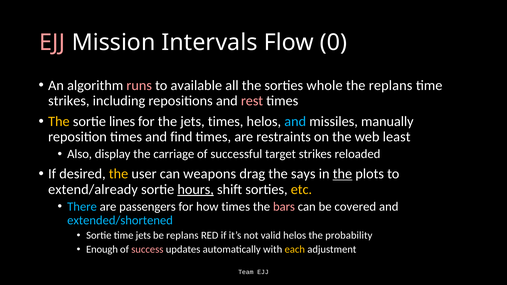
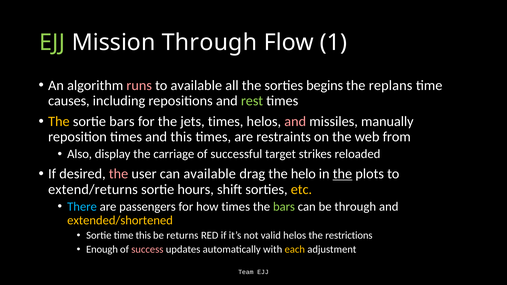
EJJ at (52, 43) colour: pink -> light green
Mission Intervals: Intervals -> Through
0: 0 -> 1
whole: whole -> begins
strikes at (69, 101): strikes -> causes
rest colour: pink -> light green
sortie lines: lines -> bars
and at (295, 122) colour: light blue -> pink
and find: find -> this
least: least -> from
the at (119, 174) colour: yellow -> pink
can weapons: weapons -> available
says: says -> helo
extend/already: extend/already -> extend/returns
hours underline: present -> none
bars at (284, 207) colour: pink -> light green
be covered: covered -> through
extended/shortened colour: light blue -> yellow
time jets: jets -> this
be replans: replans -> returns
probability: probability -> restrictions
